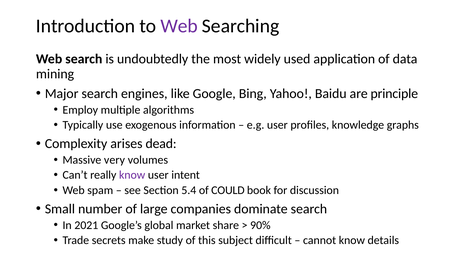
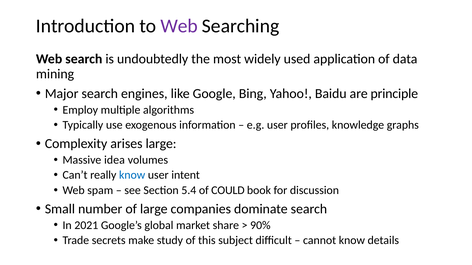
arises dead: dead -> large
very: very -> idea
know at (132, 175) colour: purple -> blue
